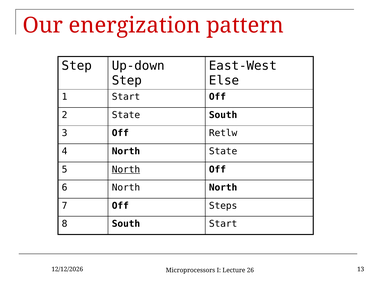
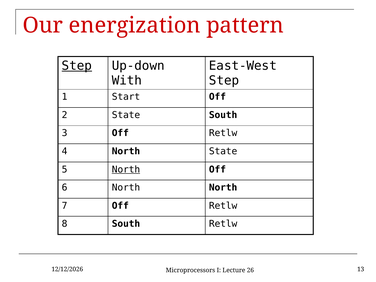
Step at (77, 66) underline: none -> present
Step at (127, 80): Step -> With
Else at (224, 80): Else -> Step
7 Off Steps: Steps -> Retlw
South Start: Start -> Retlw
